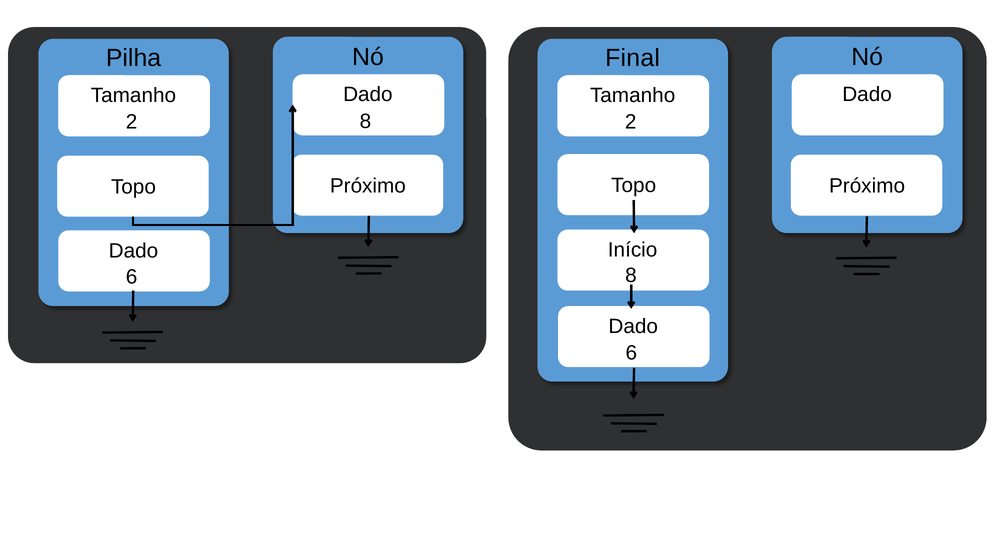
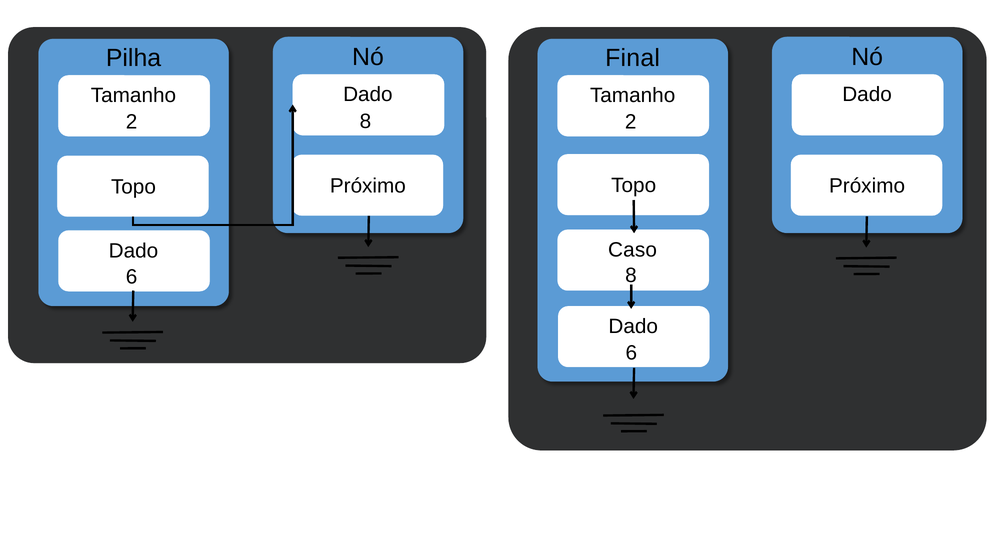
Início: Início -> Caso
